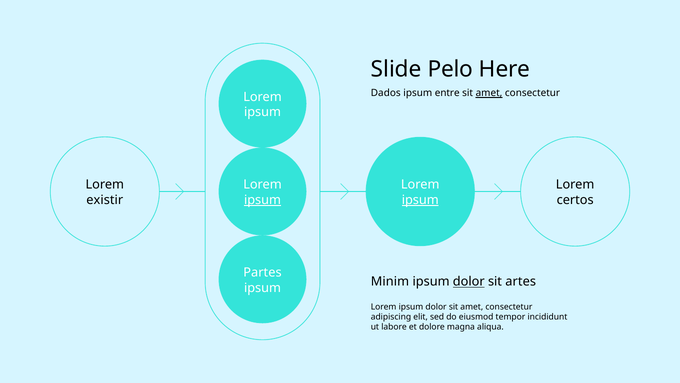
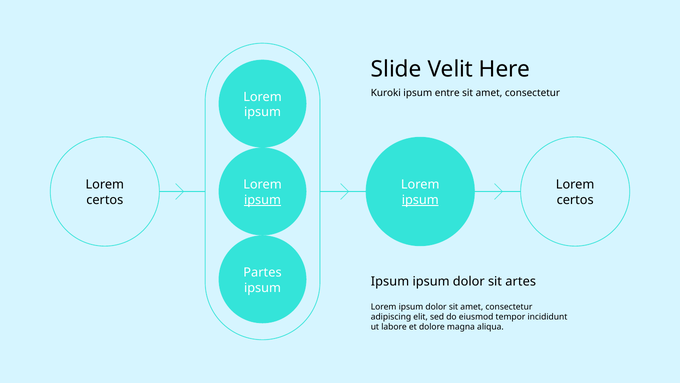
Pelo: Pelo -> Velit
Dados: Dados -> Kuroki
amet at (489, 93) underline: present -> none
existir at (105, 200): existir -> certos
Minim at (390, 281): Minim -> Ipsum
dolor at (469, 281) underline: present -> none
